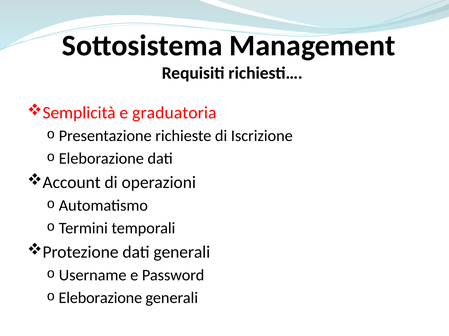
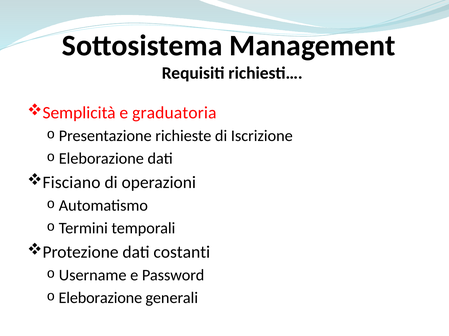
Account: Account -> Fisciano
dati generali: generali -> costanti
